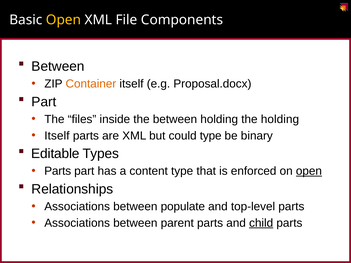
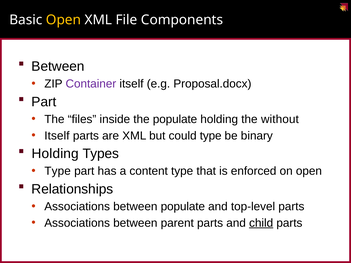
Container colour: orange -> purple
the between: between -> populate
the holding: holding -> without
Editable at (55, 154): Editable -> Holding
Parts at (58, 171): Parts -> Type
open at (309, 171) underline: present -> none
